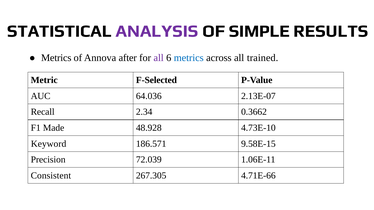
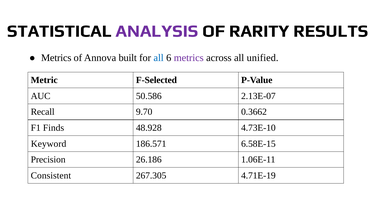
SIMPLE: SIMPLE -> RARITY
after: after -> built
all at (159, 58) colour: purple -> blue
metrics at (189, 58) colour: blue -> purple
trained: trained -> unified
64.036: 64.036 -> 50.586
2.34: 2.34 -> 9.70
Made: Made -> Finds
9.58E-15: 9.58E-15 -> 6.58E-15
72.039: 72.039 -> 26.186
4.71E-66: 4.71E-66 -> 4.71E-19
